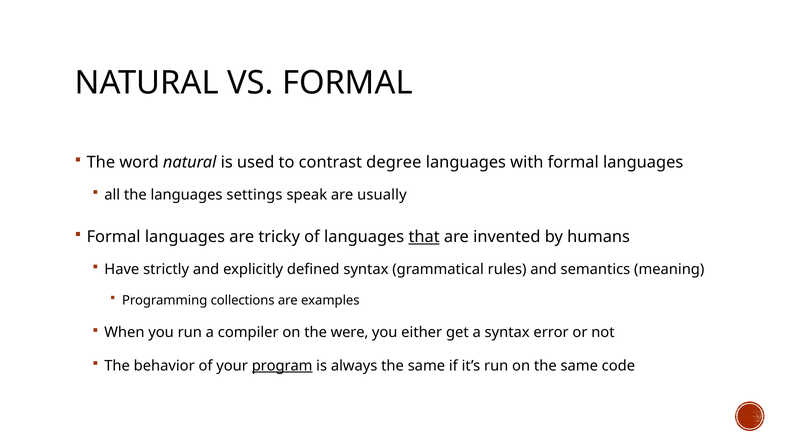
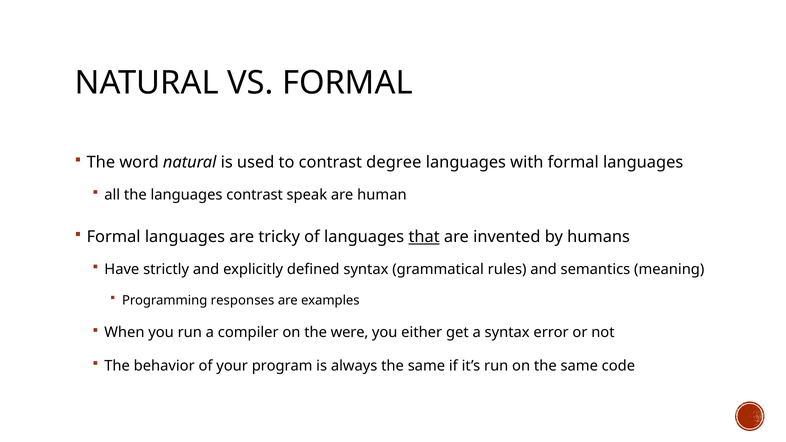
languages settings: settings -> contrast
usually: usually -> human
collections: collections -> responses
program underline: present -> none
